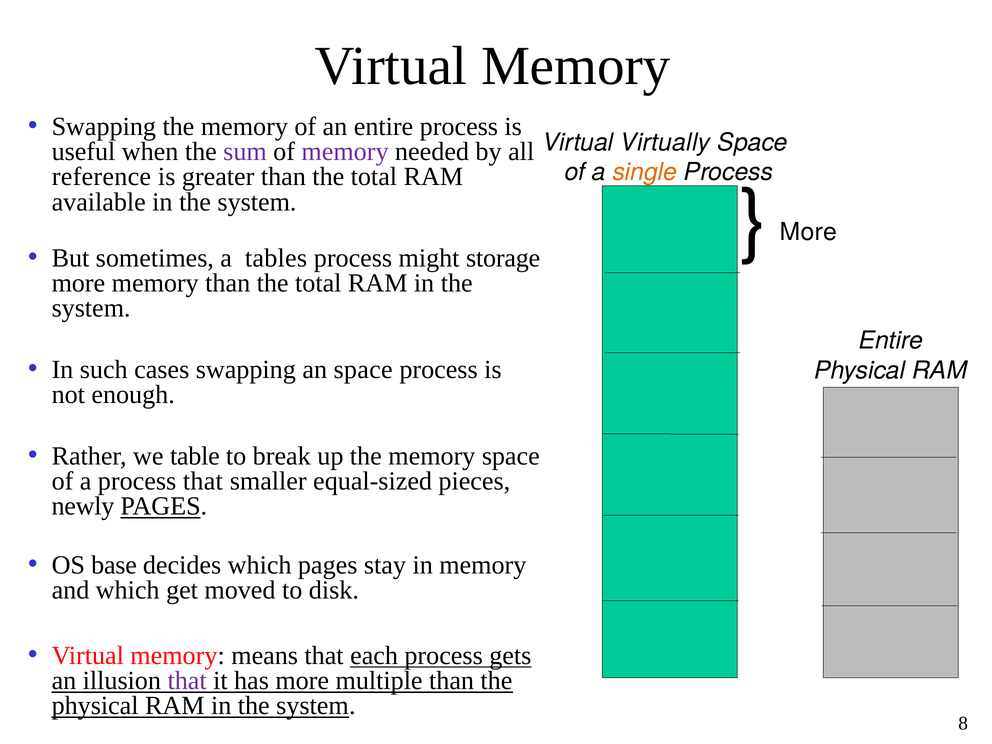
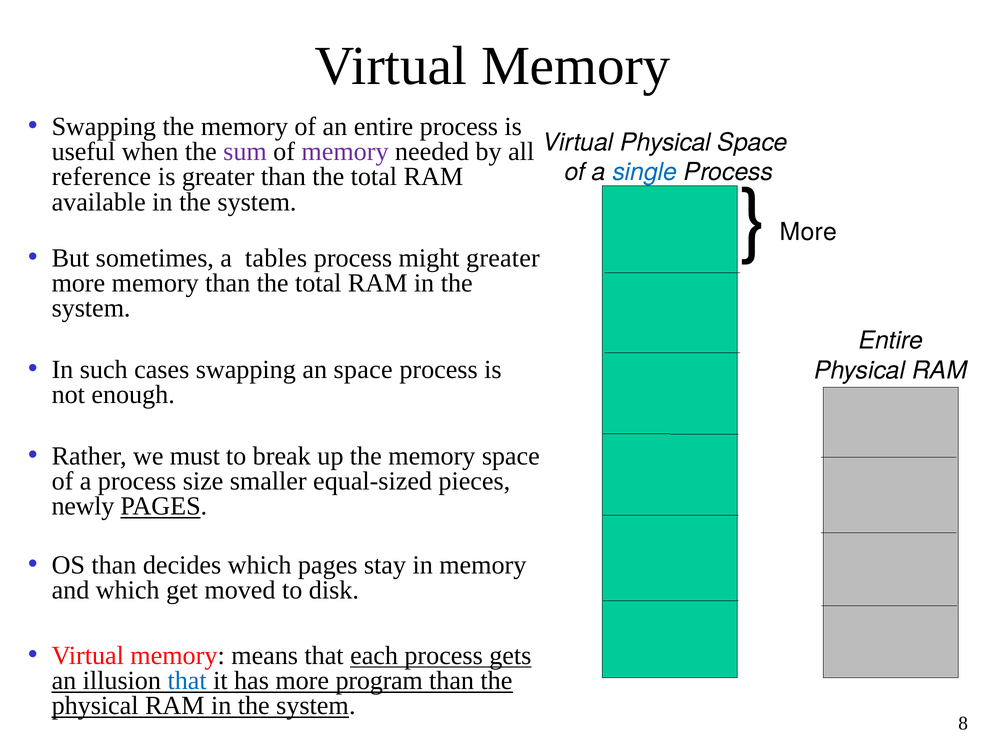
Virtual Virtually: Virtually -> Physical
single colour: orange -> blue
might storage: storage -> greater
table: table -> must
process that: that -> size
OS base: base -> than
that at (187, 681) colour: purple -> blue
multiple: multiple -> program
